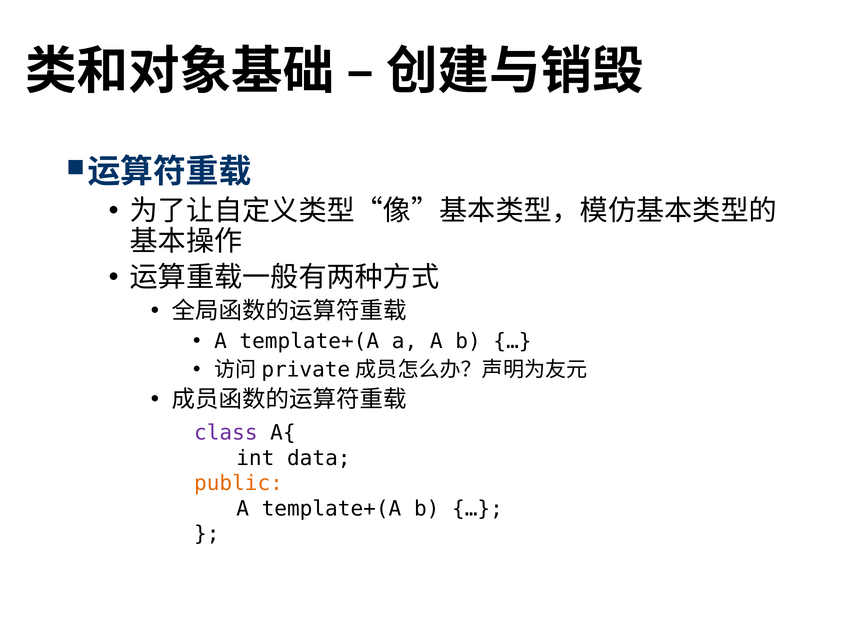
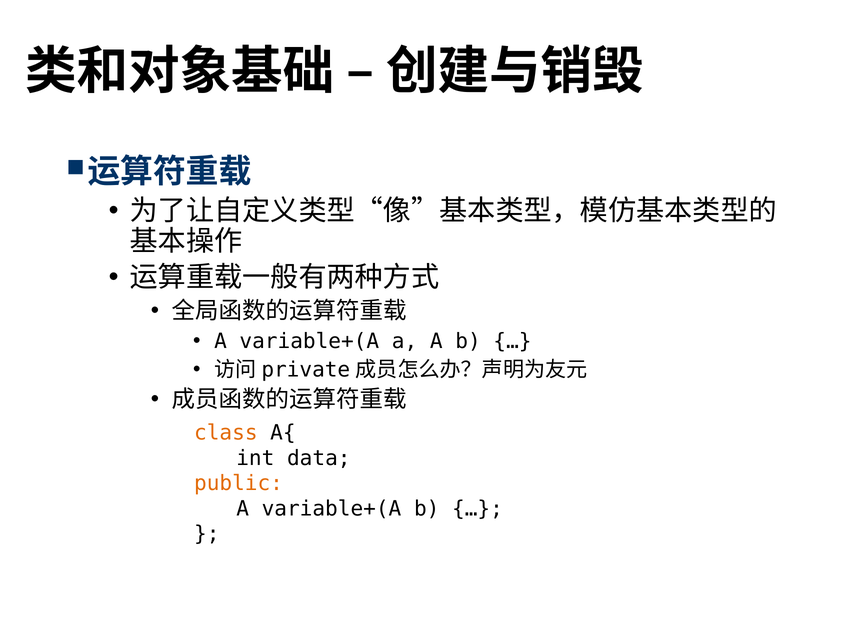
template+(A at (309, 341): template+(A -> variable+(A
class colour: purple -> orange
template+(A at (331, 509): template+(A -> variable+(A
